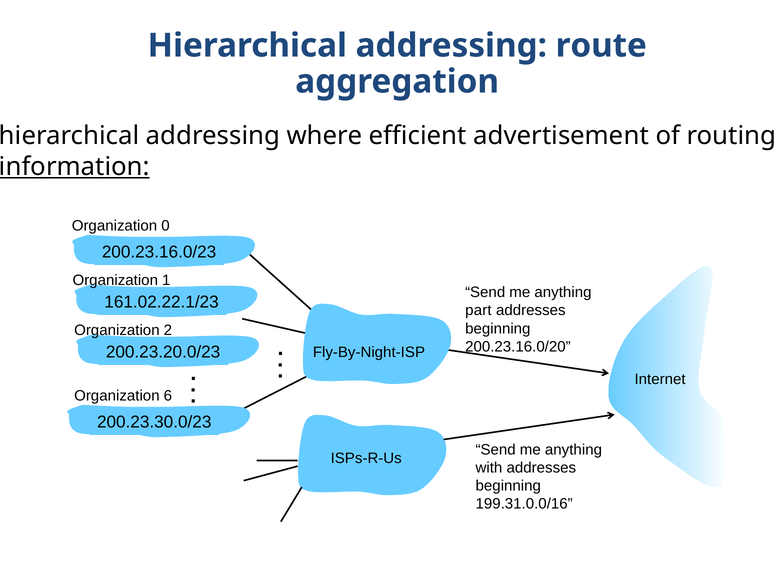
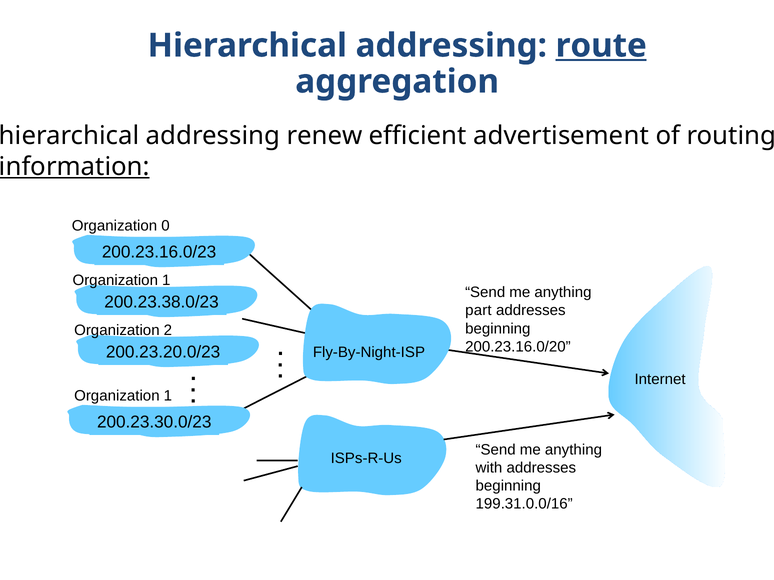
route underline: none -> present
where: where -> renew
161.02.22.1/23: 161.02.22.1/23 -> 200.23.38.0/23
6 at (168, 396): 6 -> 1
